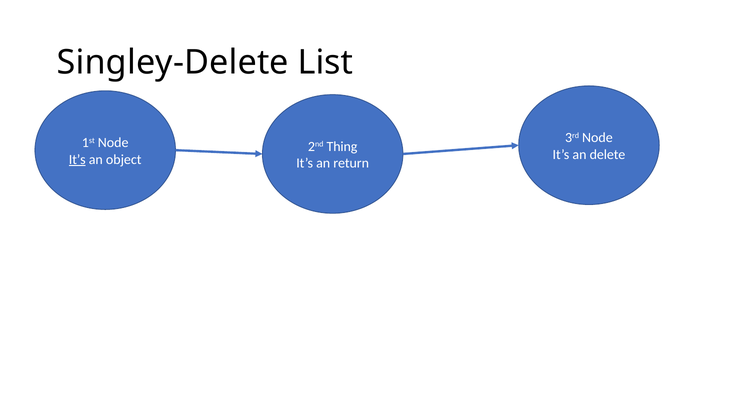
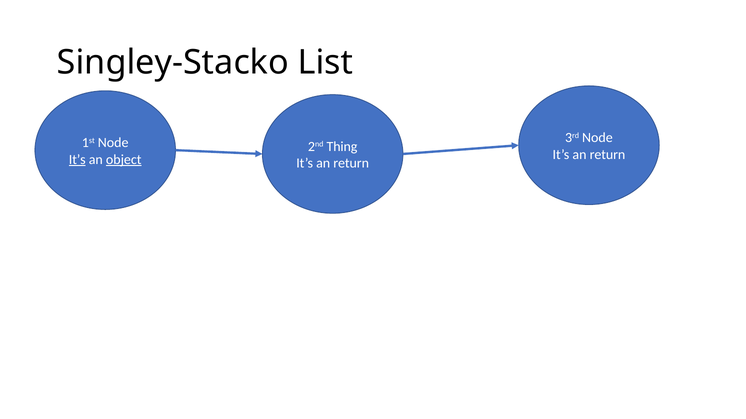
Singley-Delete: Singley-Delete -> Singley-Stacko
delete at (607, 155): delete -> return
object underline: none -> present
